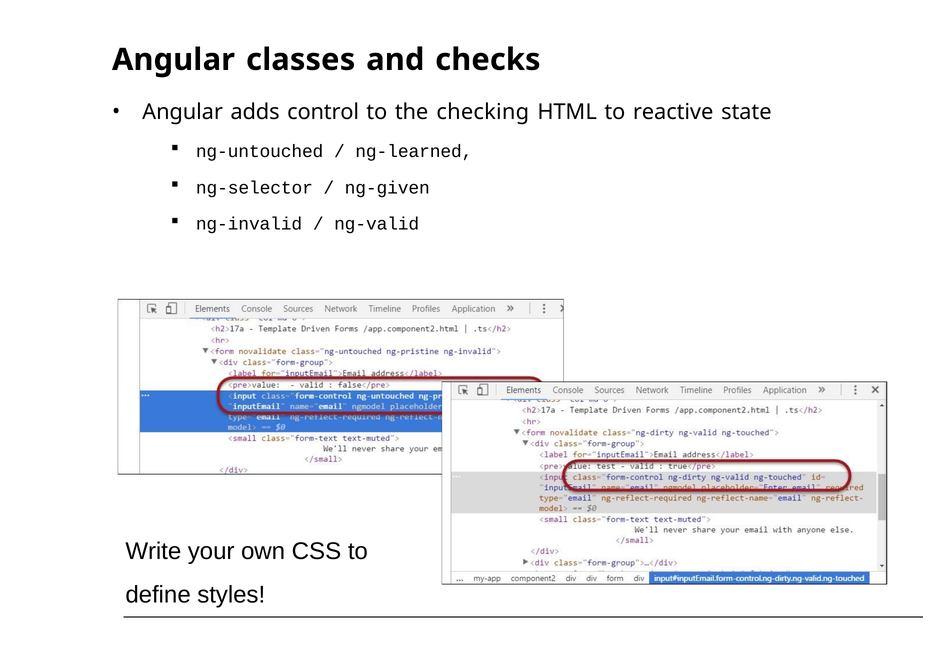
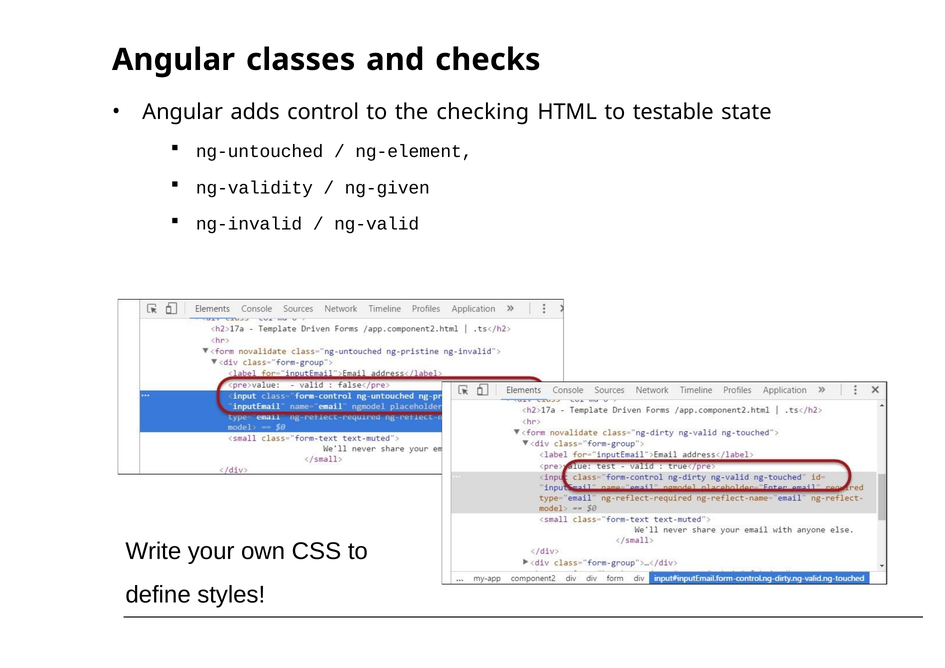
reactive: reactive -> testable
ng-learned: ng-learned -> ng-element
ng-selector: ng-selector -> ng-validity
